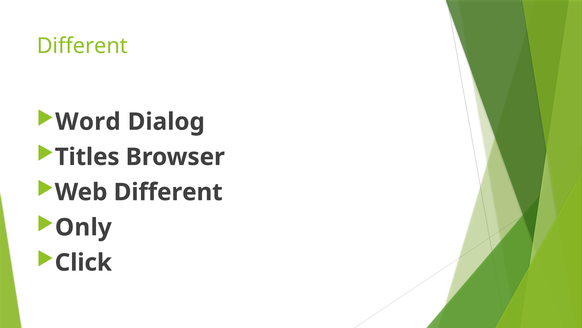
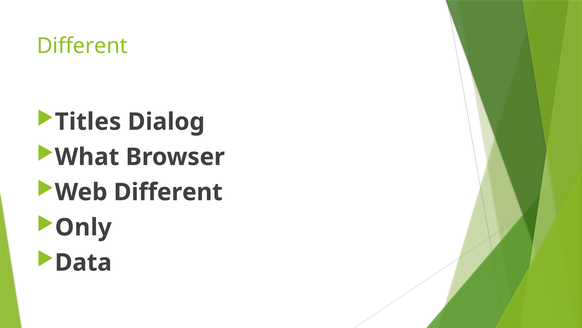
Word: Word -> Titles
Titles: Titles -> What
Click: Click -> Data
